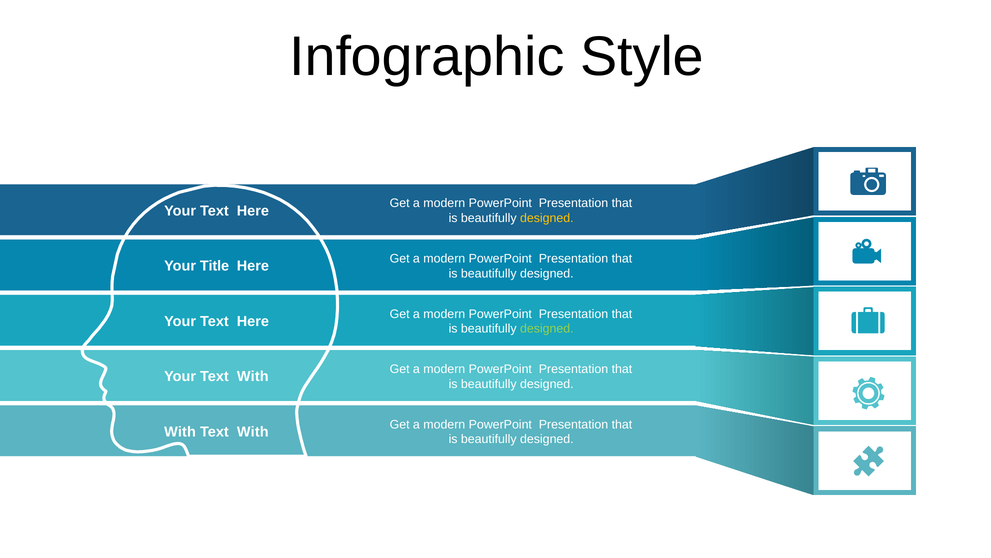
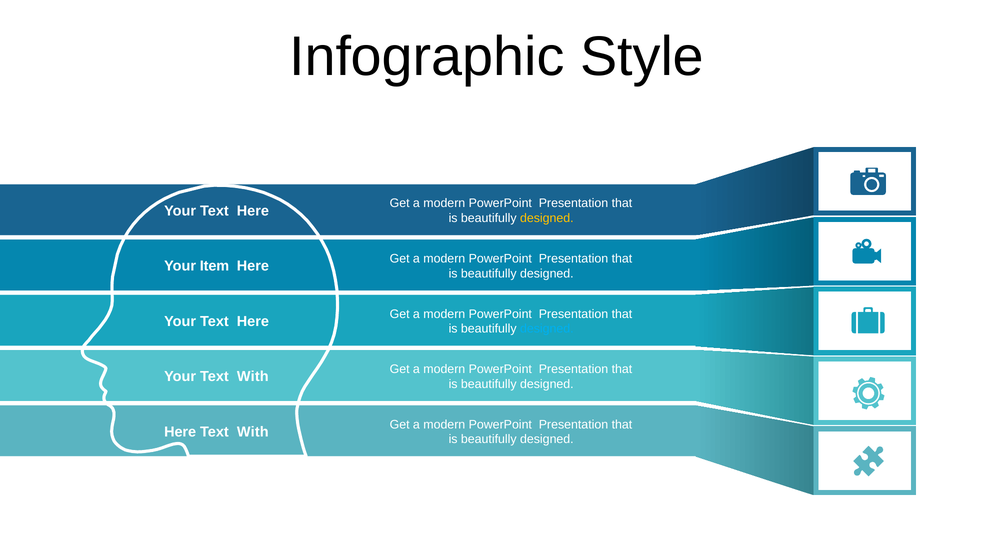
Title: Title -> Item
designed at (547, 328) colour: light green -> light blue
With at (180, 432): With -> Here
